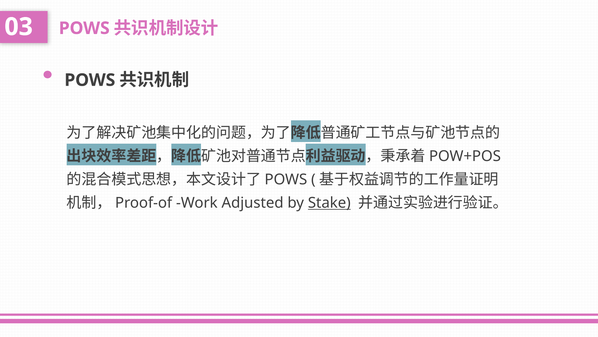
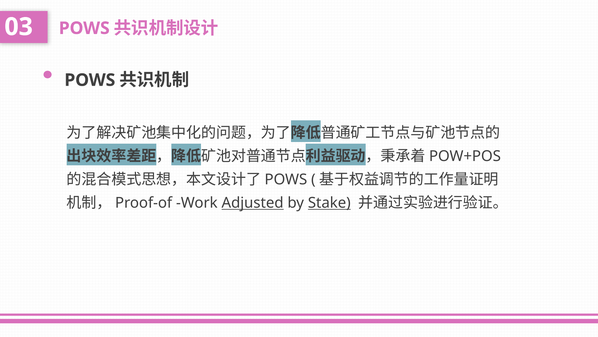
Adjusted underline: none -> present
